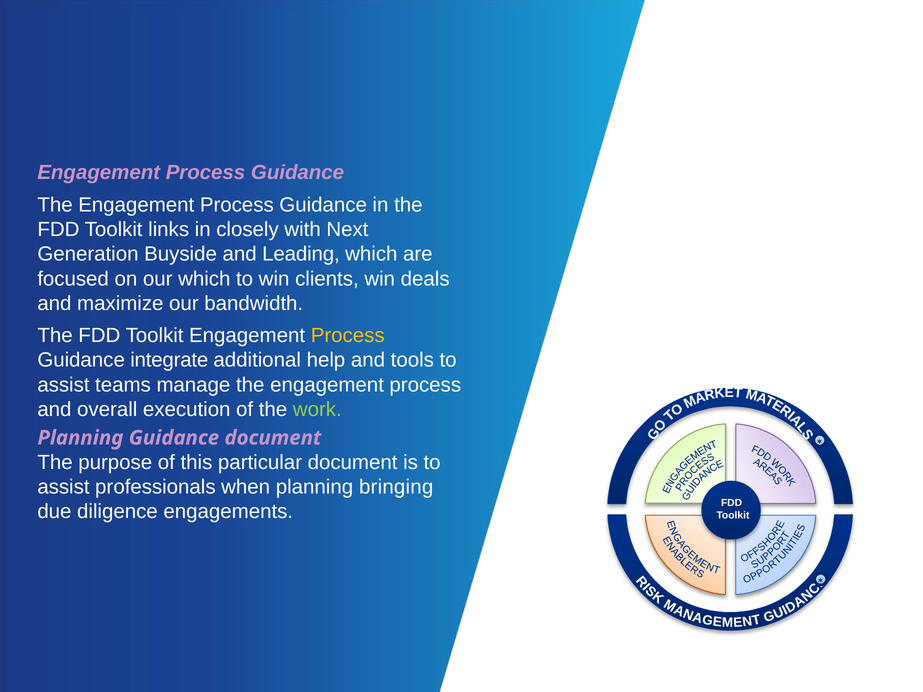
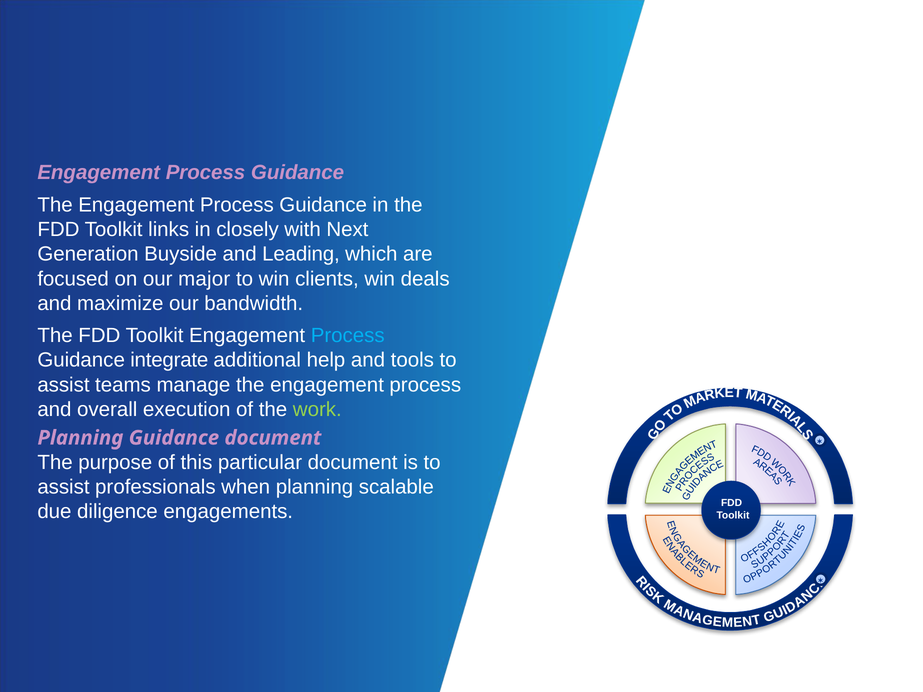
our which: which -> major
Process at (348, 336) colour: yellow -> light blue
bringing: bringing -> scalable
